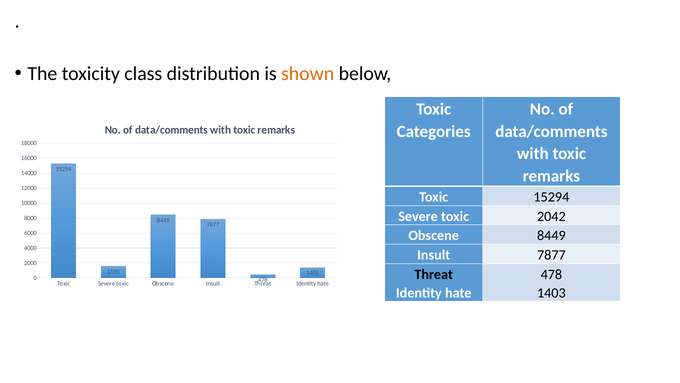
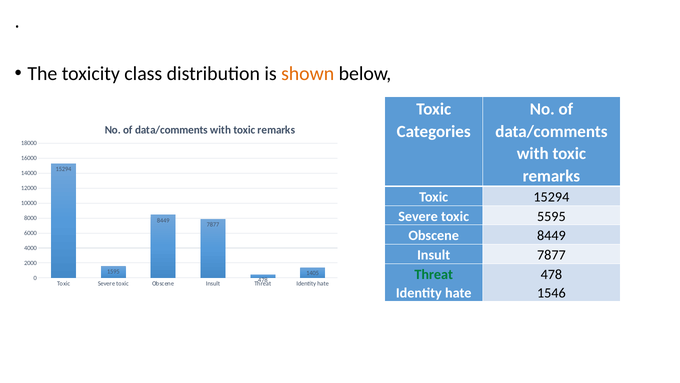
2042: 2042 -> 5595
Threat at (434, 274) colour: black -> green
1403: 1403 -> 1546
